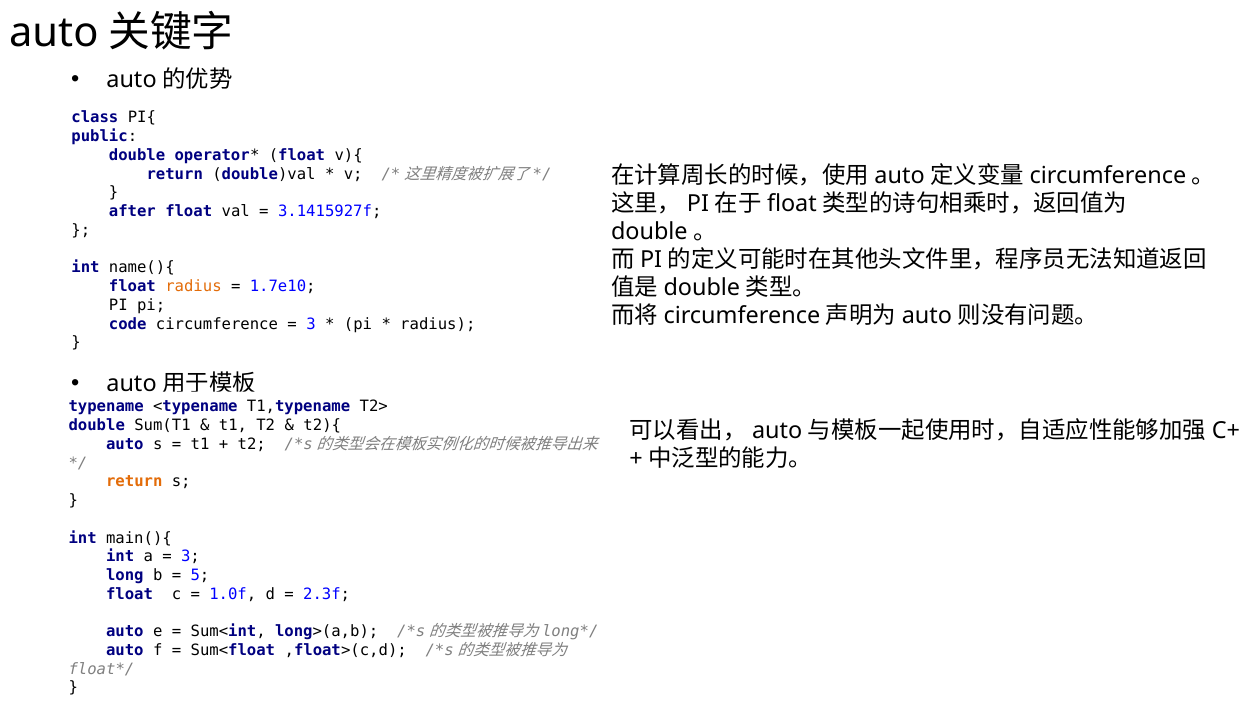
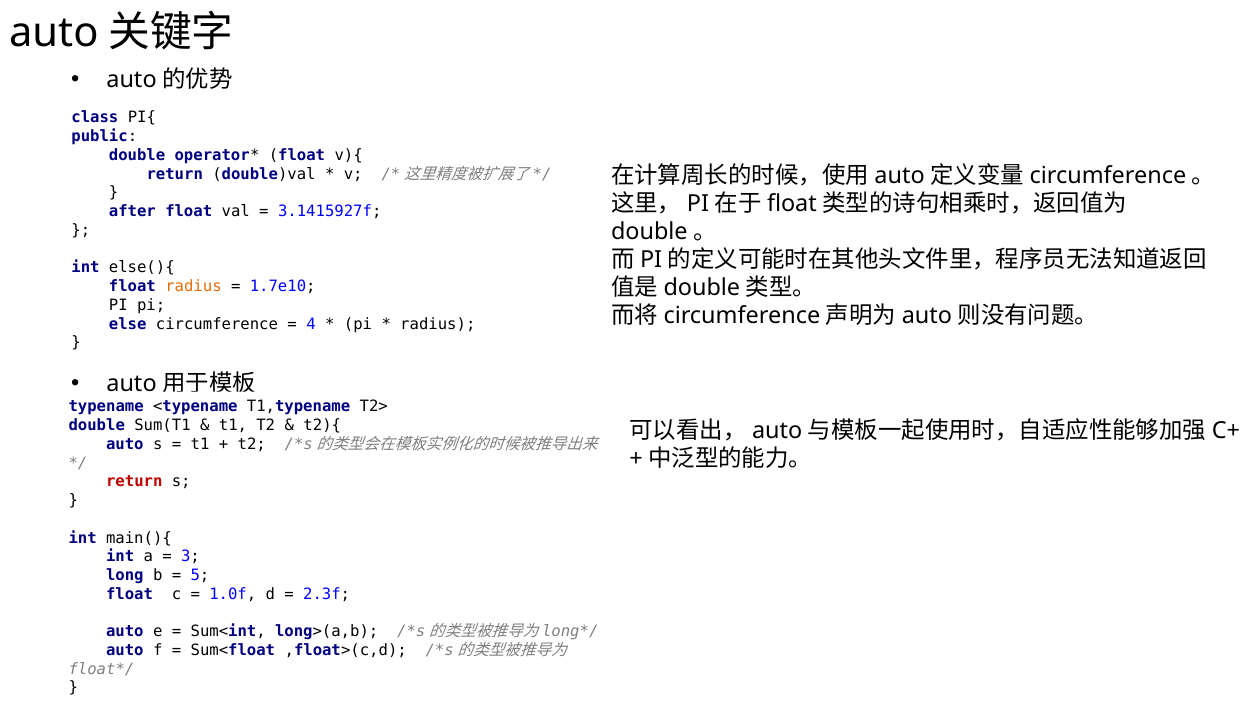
name(){: name(){ -> else(){
code: code -> else
3 at (311, 324): 3 -> 4
return at (134, 482) colour: orange -> red
